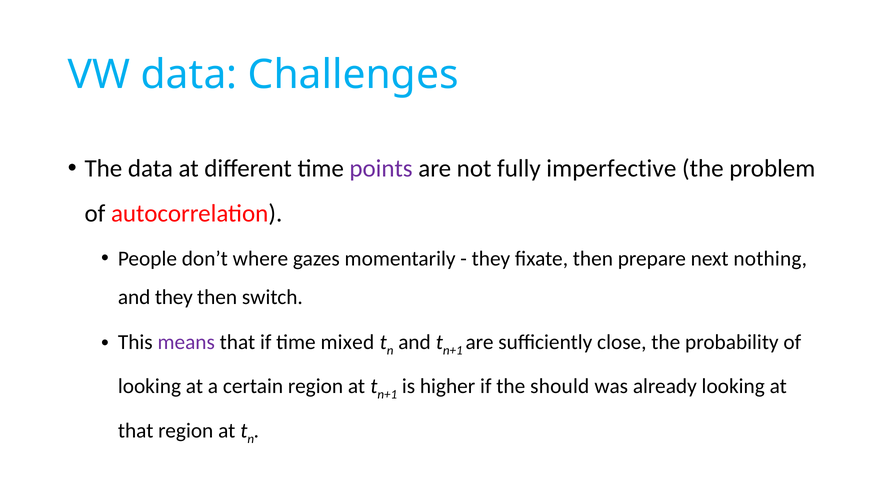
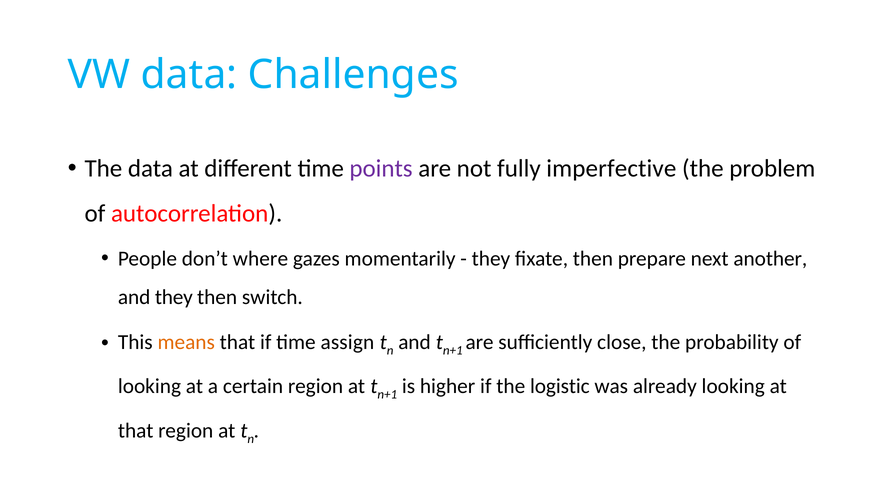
nothing: nothing -> another
means colour: purple -> orange
mixed: mixed -> assign
should: should -> logistic
